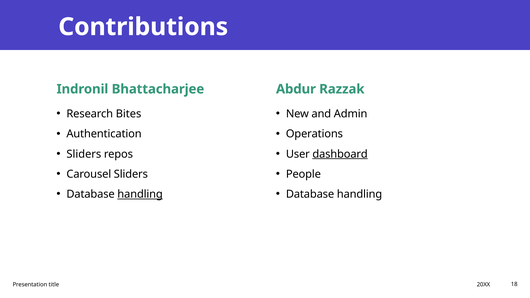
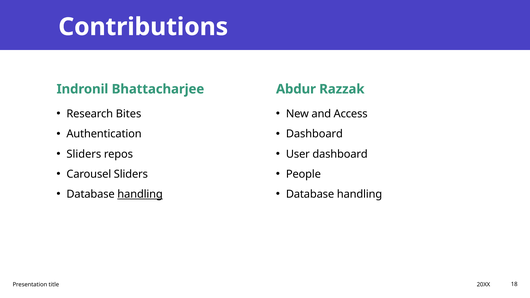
Admin: Admin -> Access
Operations at (314, 134): Operations -> Dashboard
dashboard at (340, 154) underline: present -> none
